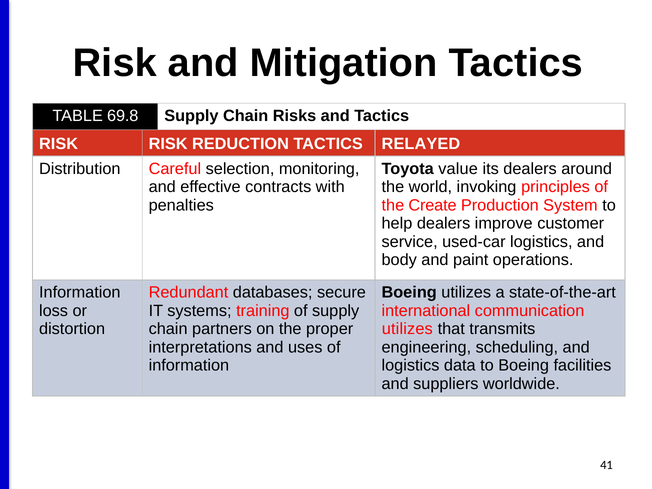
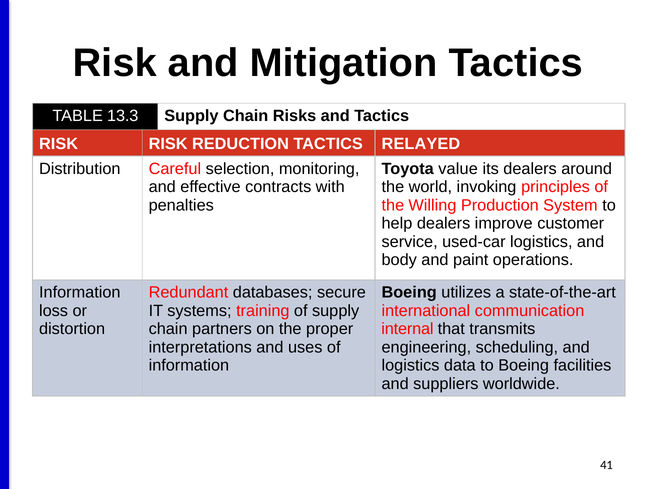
69.8: 69.8 -> 13.3
Create: Create -> Willing
utilizes at (407, 329): utilizes -> internal
